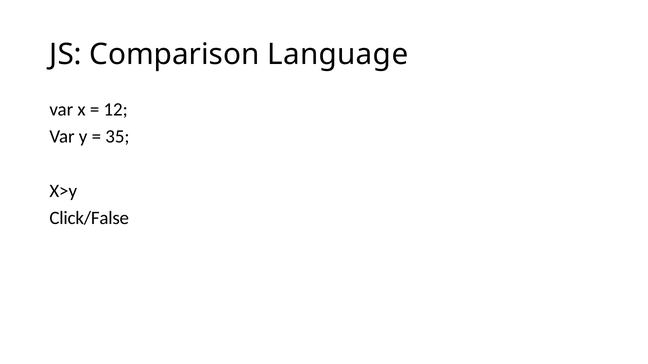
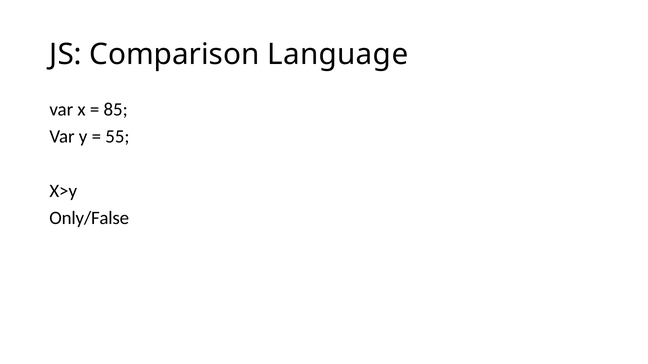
12: 12 -> 85
35: 35 -> 55
Click/False: Click/False -> Only/False
